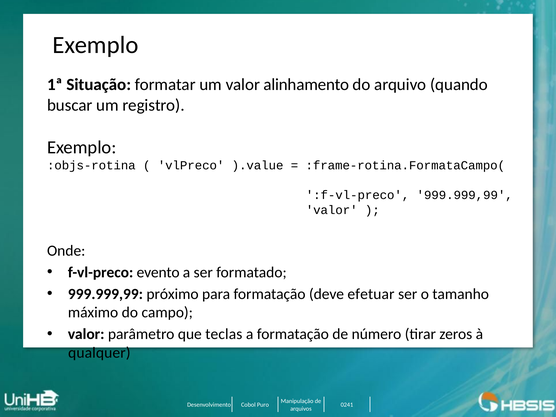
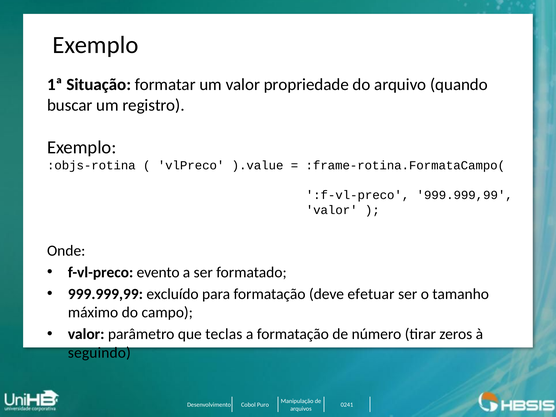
alinhamento: alinhamento -> propriedade
próximo: próximo -> excluído
qualquer: qualquer -> seguindo
